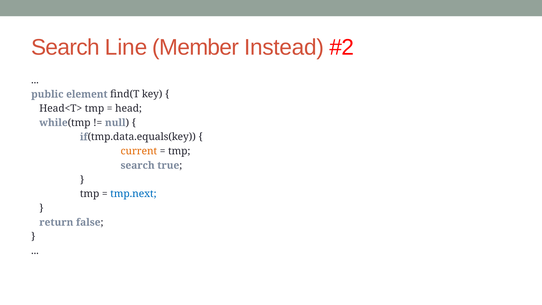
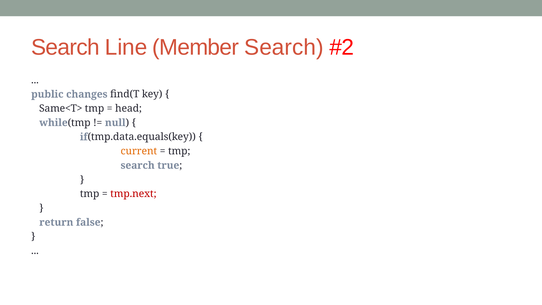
Member Instead: Instead -> Search
element: element -> changes
Head<T>: Head<T> -> Same<T>
tmp.next colour: blue -> red
